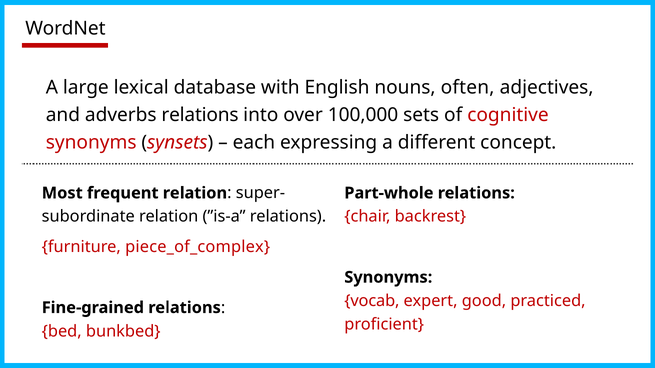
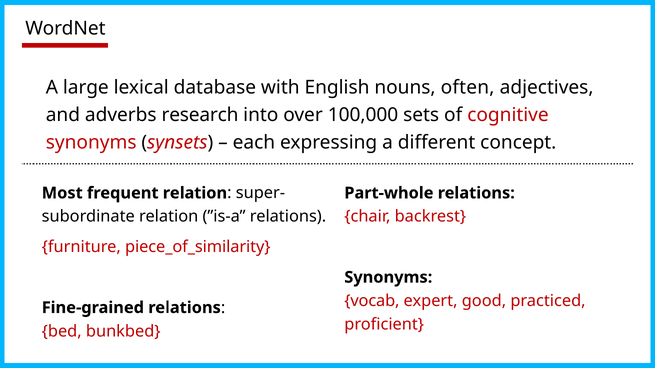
adverbs relations: relations -> research
piece_of_complex: piece_of_complex -> piece_of_similarity
